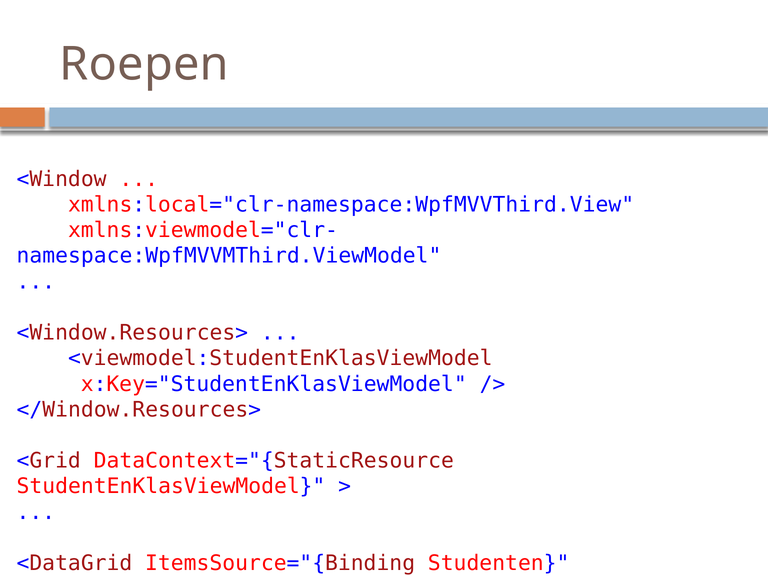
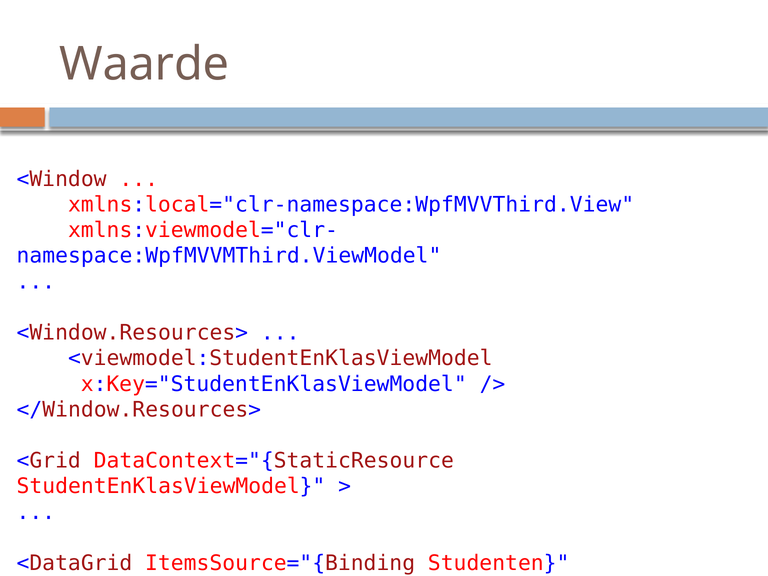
Roepen: Roepen -> Waarde
